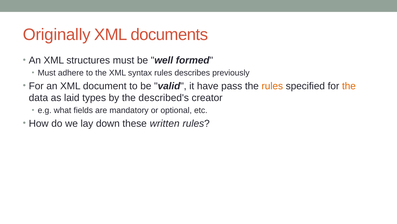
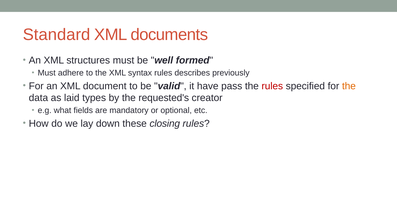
Originally: Originally -> Standard
rules at (272, 86) colour: orange -> red
described's: described's -> requested's
written: written -> closing
